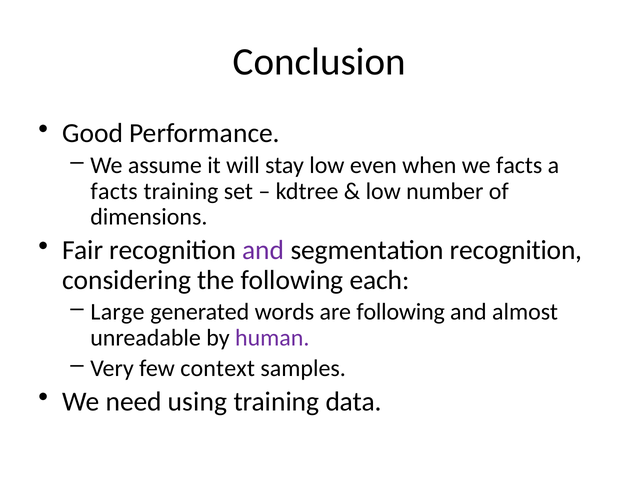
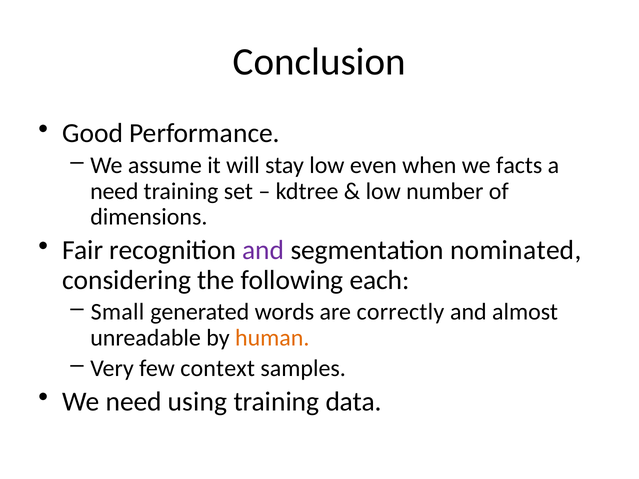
facts at (114, 191): facts -> need
segmentation recognition: recognition -> nominated
Large: Large -> Small
are following: following -> correctly
human colour: purple -> orange
